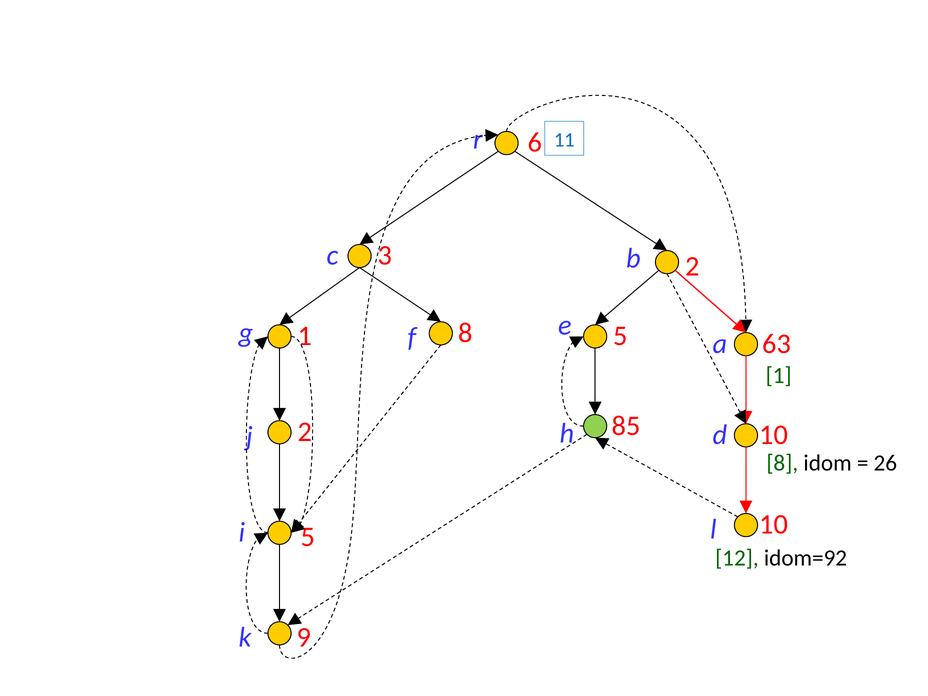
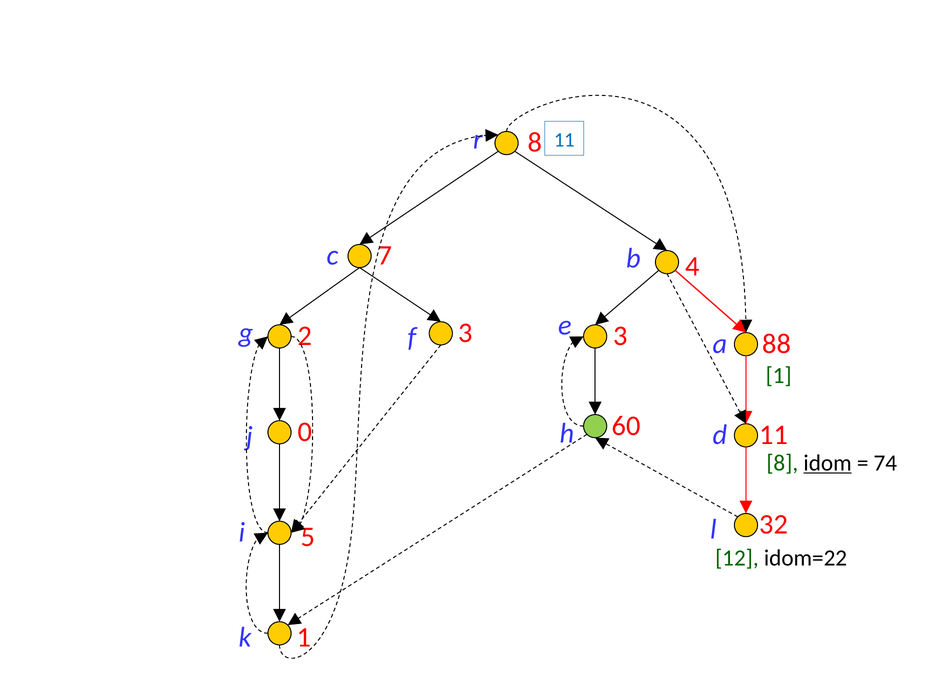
r 6: 6 -> 8
3: 3 -> 7
b 2: 2 -> 4
g 1: 1 -> 2
f 8: 8 -> 3
e 5: 5 -> 3
63: 63 -> 88
85: 85 -> 60
d 10: 10 -> 11
j 2: 2 -> 0
idom underline: none -> present
26: 26 -> 74
l 10: 10 -> 32
idom=92: idom=92 -> idom=22
k 9: 9 -> 1
